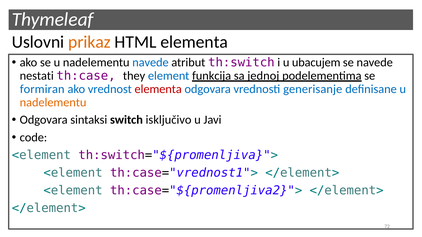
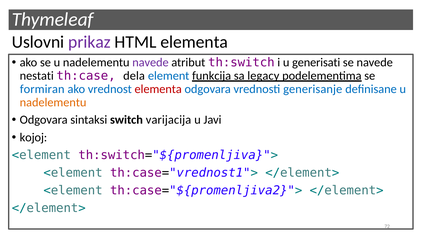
prikaz colour: orange -> purple
navede at (150, 63) colour: blue -> purple
ubacujem: ubacujem -> generisati
they: they -> dela
jednoj: jednoj -> legacy
isključivo: isključivo -> varijacija
code: code -> kojoj
